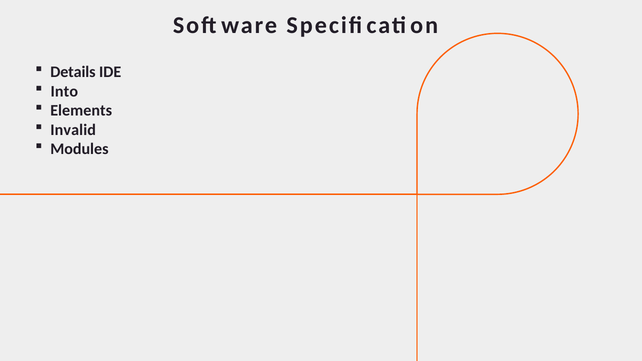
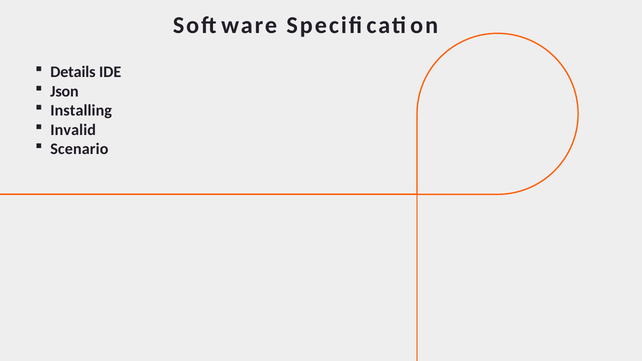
Into: Into -> Json
Elements: Elements -> Installing
Modules: Modules -> Scenario
